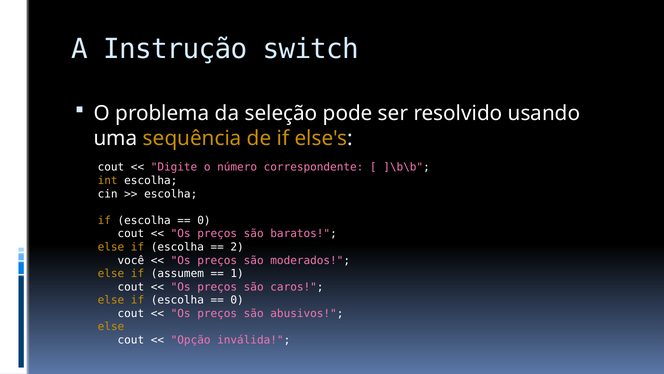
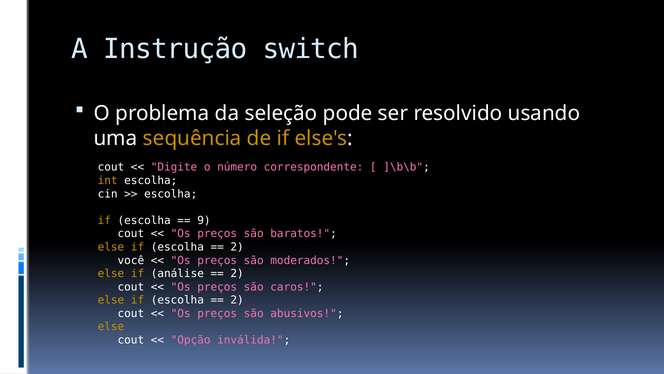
0 at (204, 220): 0 -> 9
assumem: assumem -> análise
1 at (237, 273): 1 -> 2
0 at (237, 300): 0 -> 2
